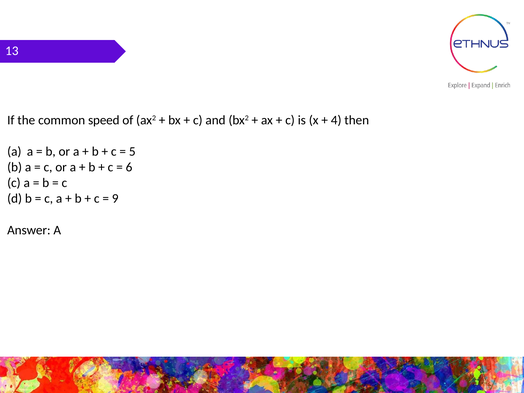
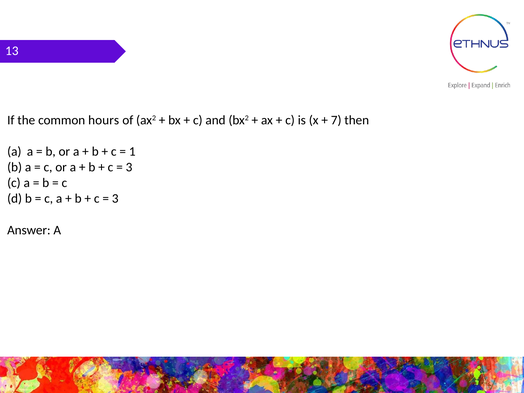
speed: speed -> hours
4: 4 -> 7
5: 5 -> 1
6 at (129, 167): 6 -> 3
9 at (115, 199): 9 -> 3
